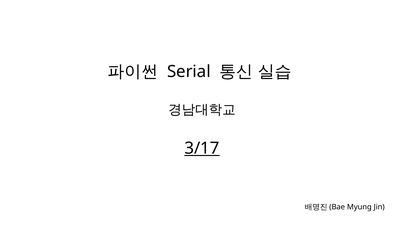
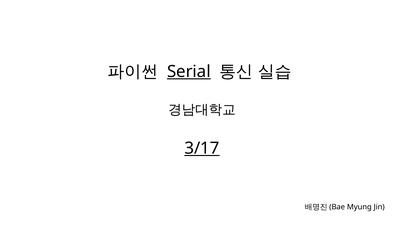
Serial underline: none -> present
